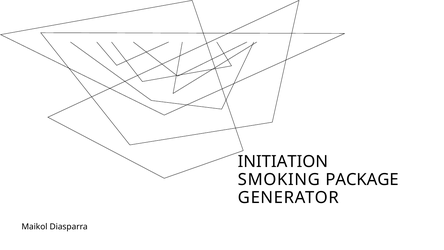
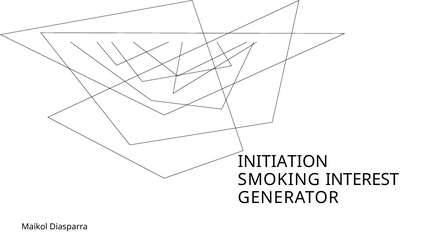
PACKAGE: PACKAGE -> INTEREST
